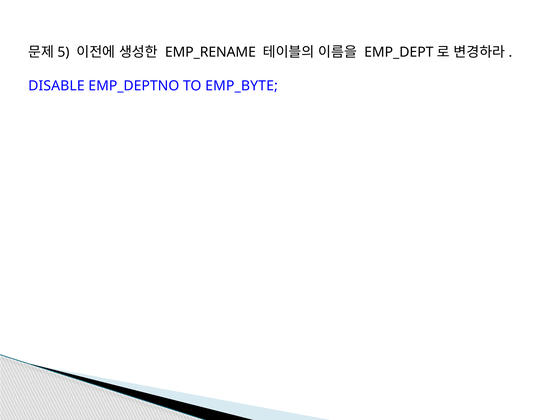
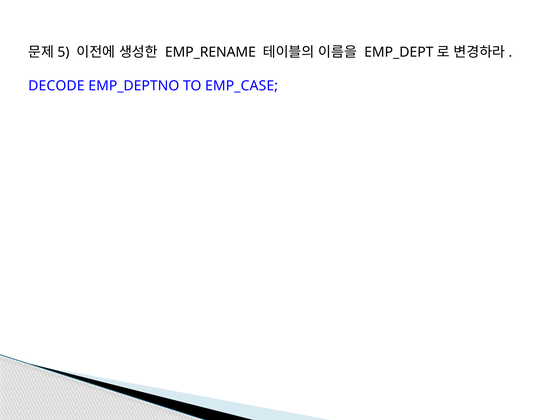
DISABLE: DISABLE -> DECODE
EMP_BYTE: EMP_BYTE -> EMP_CASE
